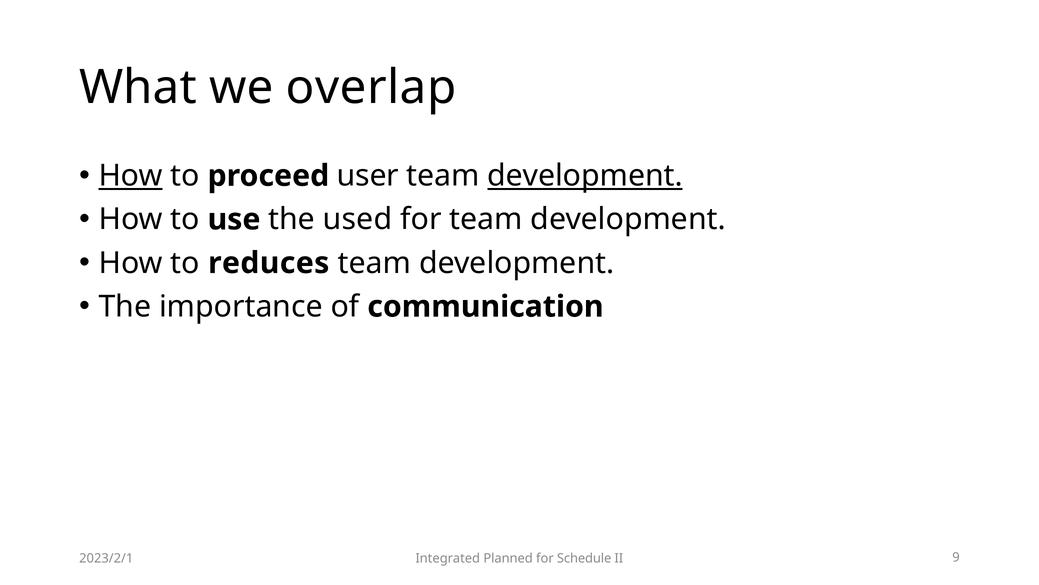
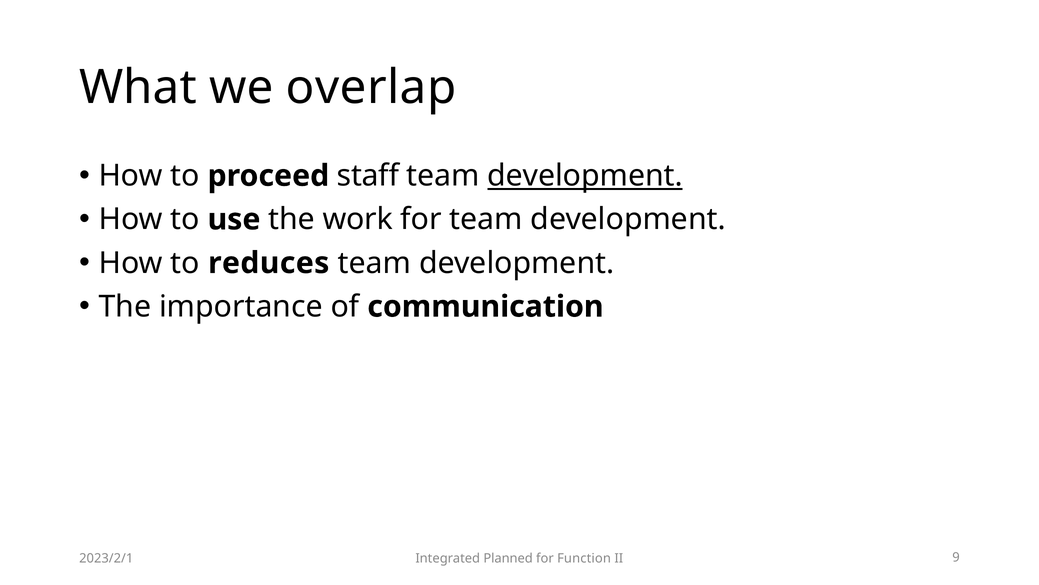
How at (131, 176) underline: present -> none
user: user -> staff
used: used -> work
Schedule: Schedule -> Function
